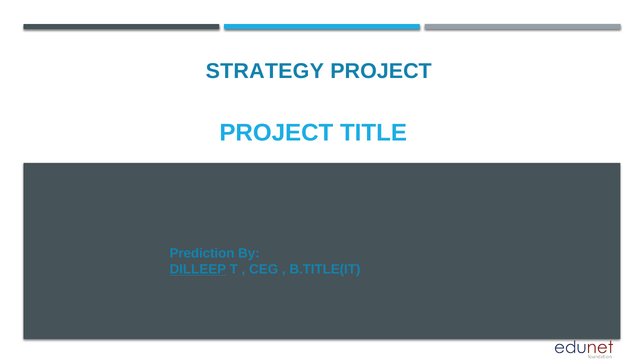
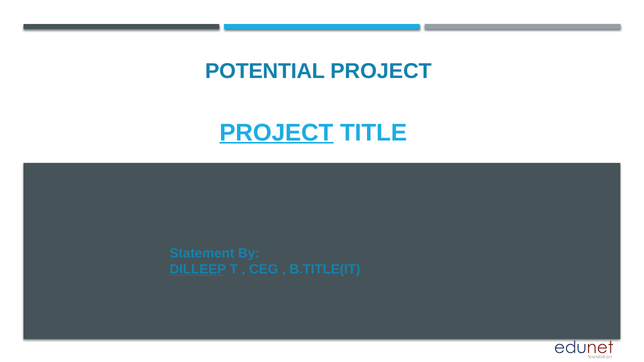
STRATEGY: STRATEGY -> POTENTIAL
PROJECT at (276, 133) underline: none -> present
Prediction: Prediction -> Statement
